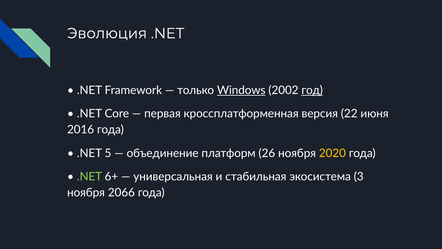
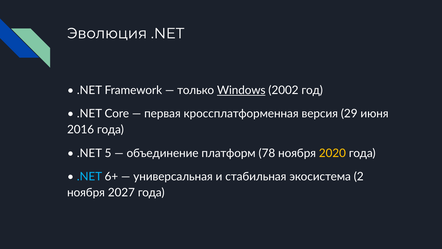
год underline: present -> none
22: 22 -> 29
26: 26 -> 78
.NET at (89, 176) colour: light green -> light blue
3: 3 -> 2
2066: 2066 -> 2027
